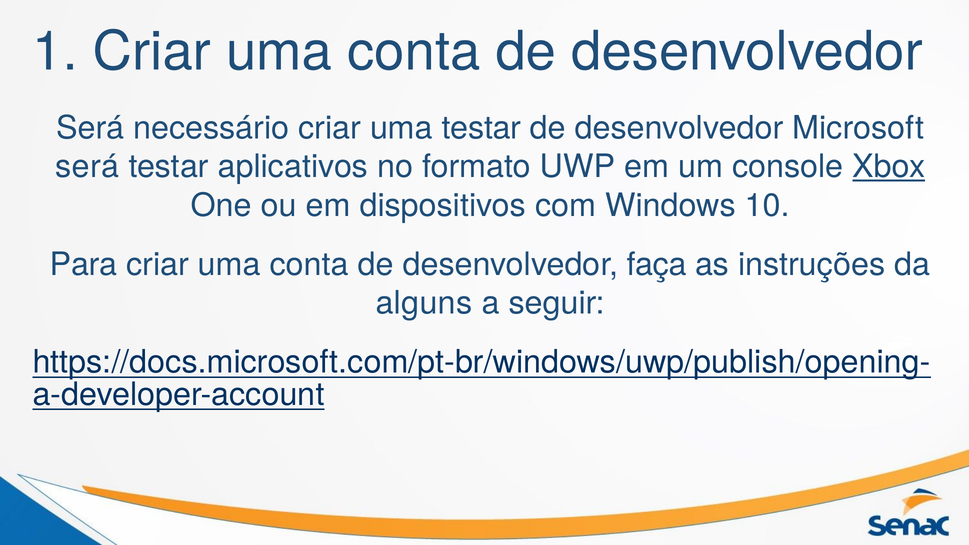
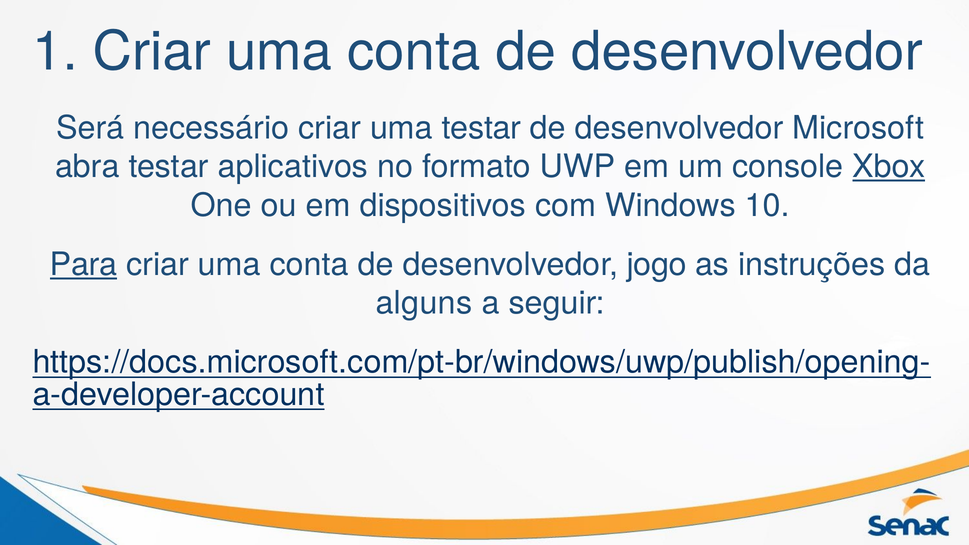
será at (87, 167): será -> abra
Para underline: none -> present
faça: faça -> jogo
